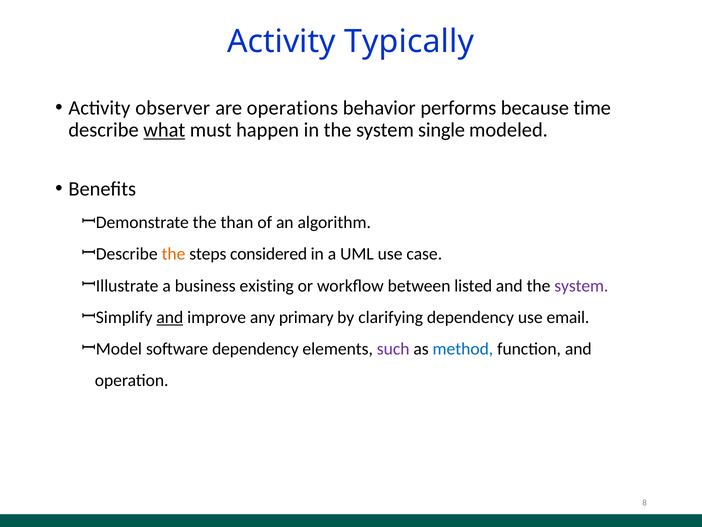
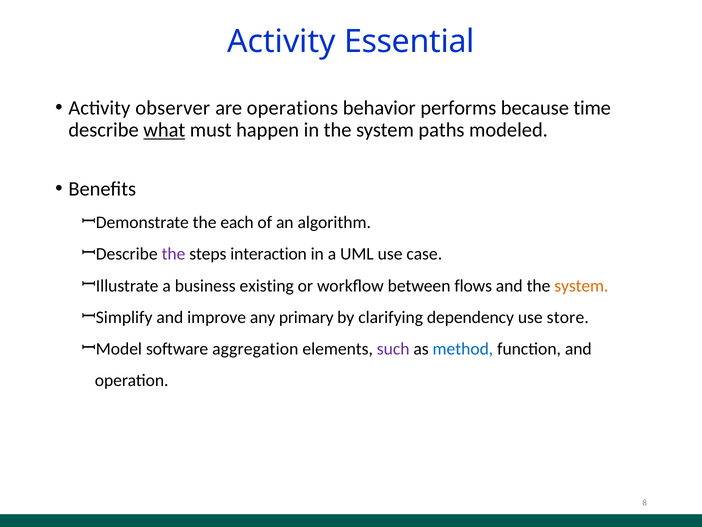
Typically: Typically -> Essential
single: single -> paths
than: than -> each
the at (174, 254) colour: orange -> purple
considered: considered -> interaction
listed: listed -> flows
system at (581, 285) colour: purple -> orange
and at (170, 317) underline: present -> none
email: email -> store
software dependency: dependency -> aggregation
